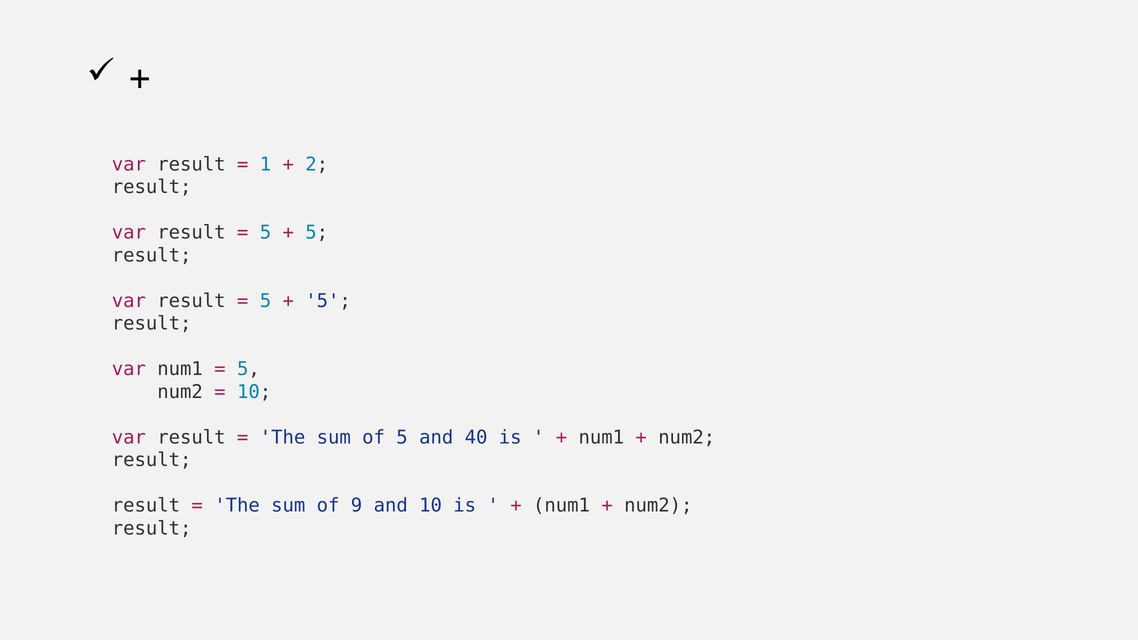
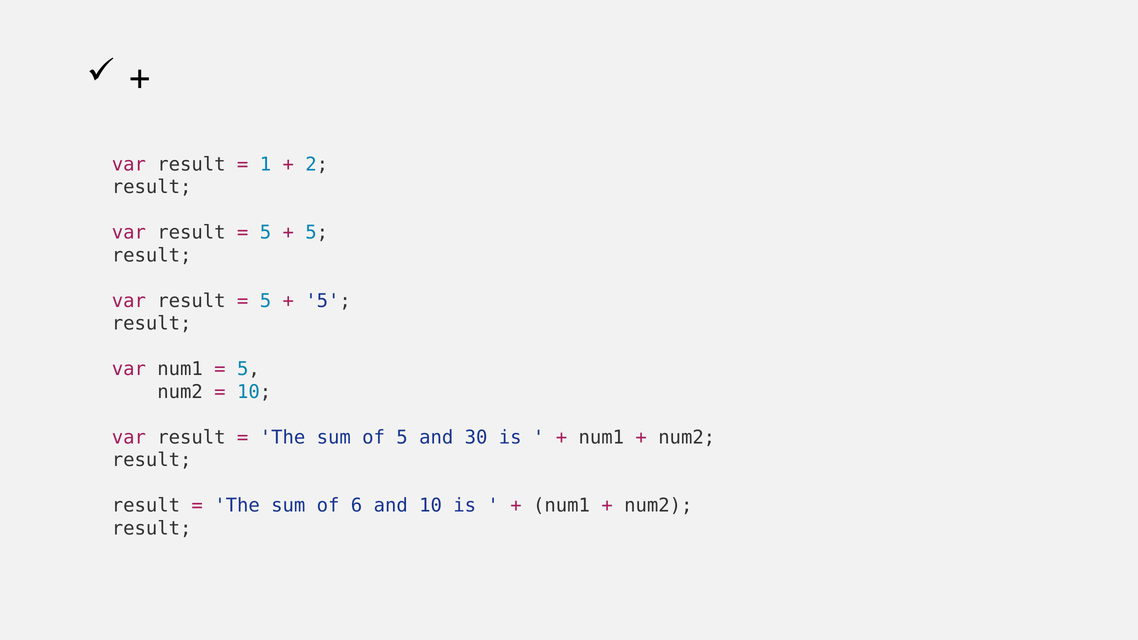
40: 40 -> 30
9: 9 -> 6
